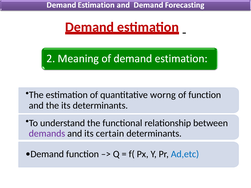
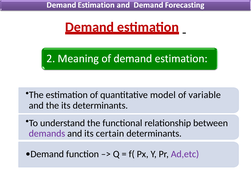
worng: worng -> model
of function: function -> variable
Ad,etc colour: blue -> purple
